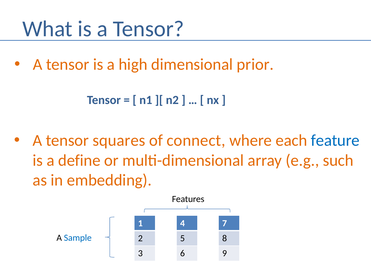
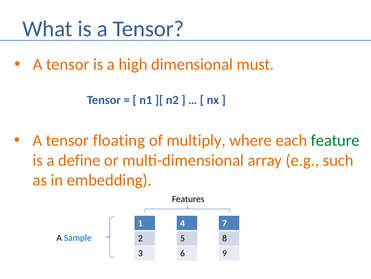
prior: prior -> must
squares: squares -> floating
connect: connect -> multiply
feature colour: blue -> green
